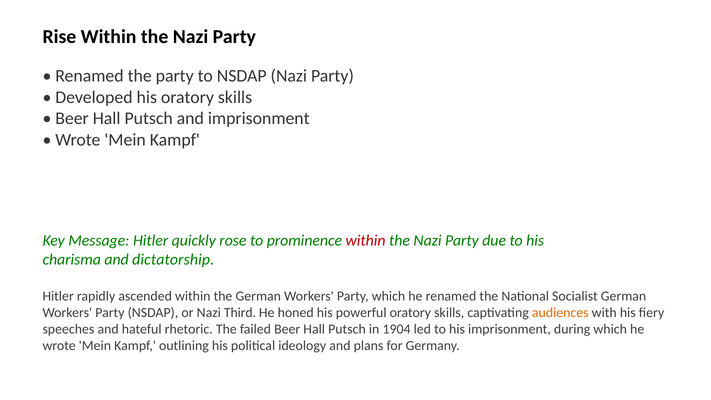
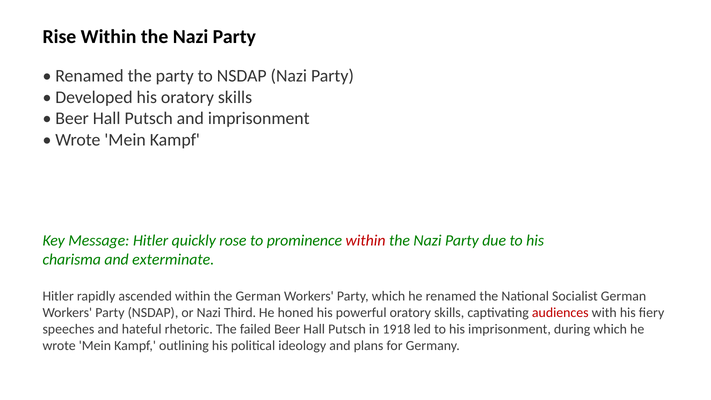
dictatorship: dictatorship -> exterminate
audiences colour: orange -> red
1904: 1904 -> 1918
